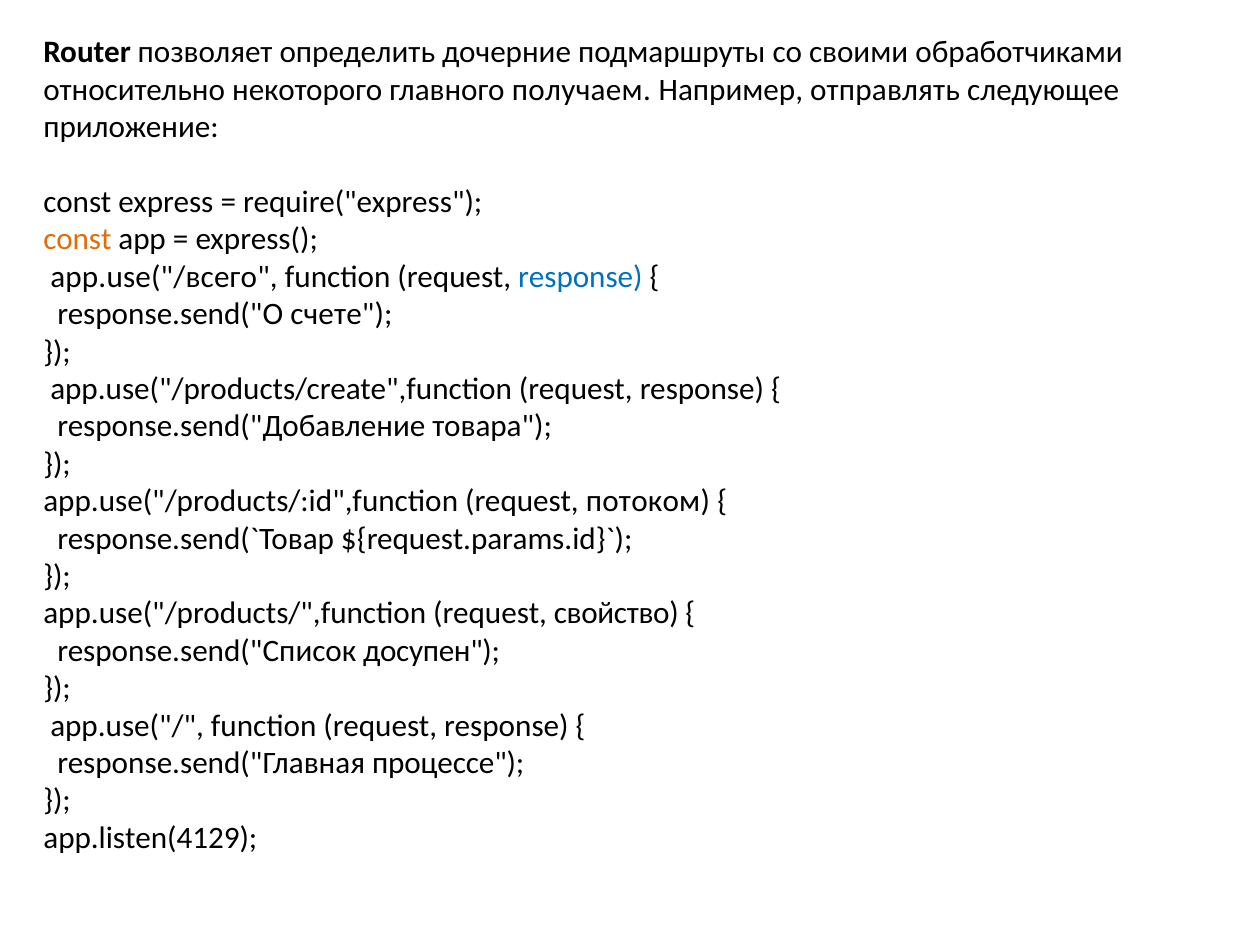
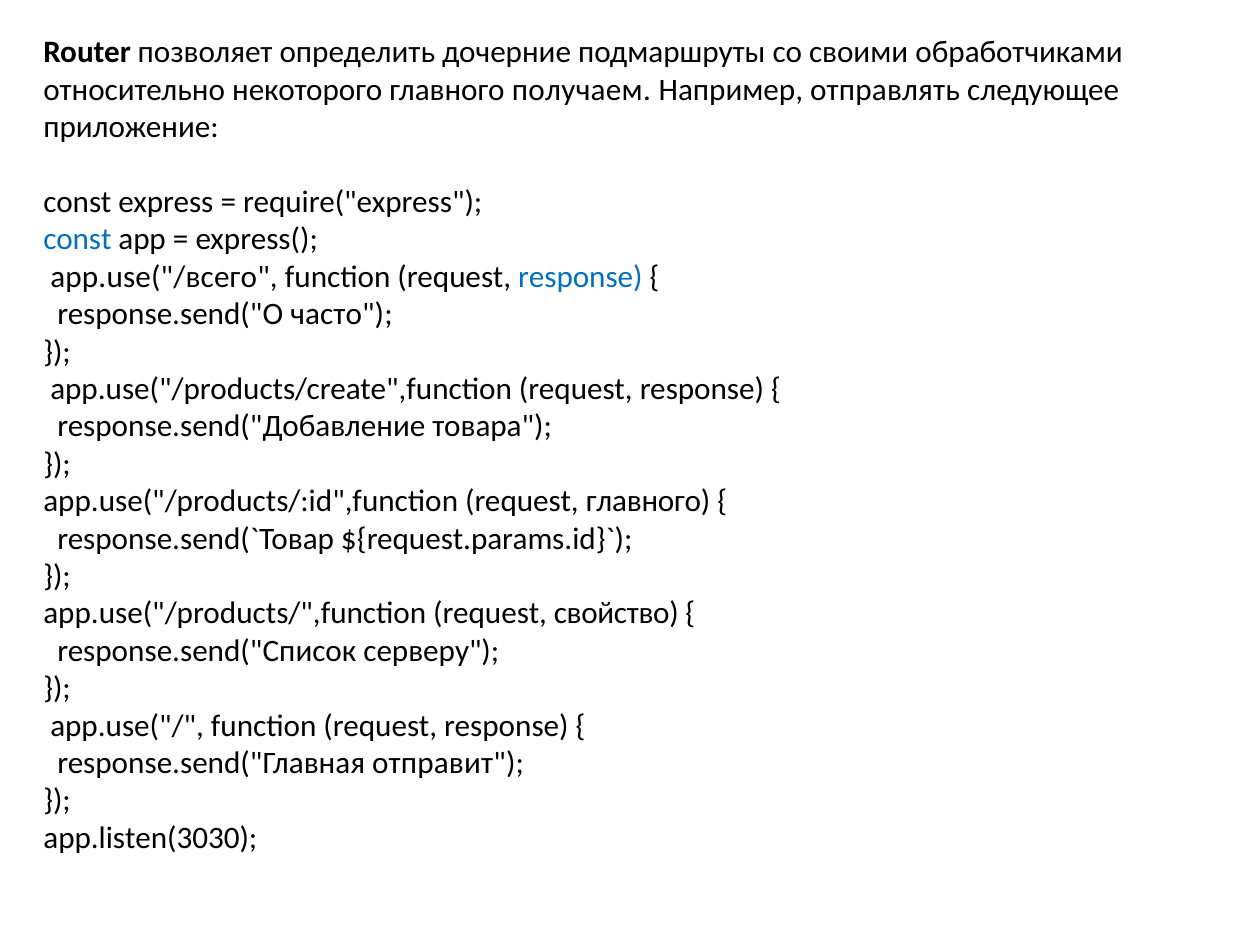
const at (77, 240) colour: orange -> blue
счете: счете -> часто
request потоком: потоком -> главного
досупен: досупен -> серверу
процессе: процессе -> отправит
app.listen(4129: app.listen(4129 -> app.listen(3030
